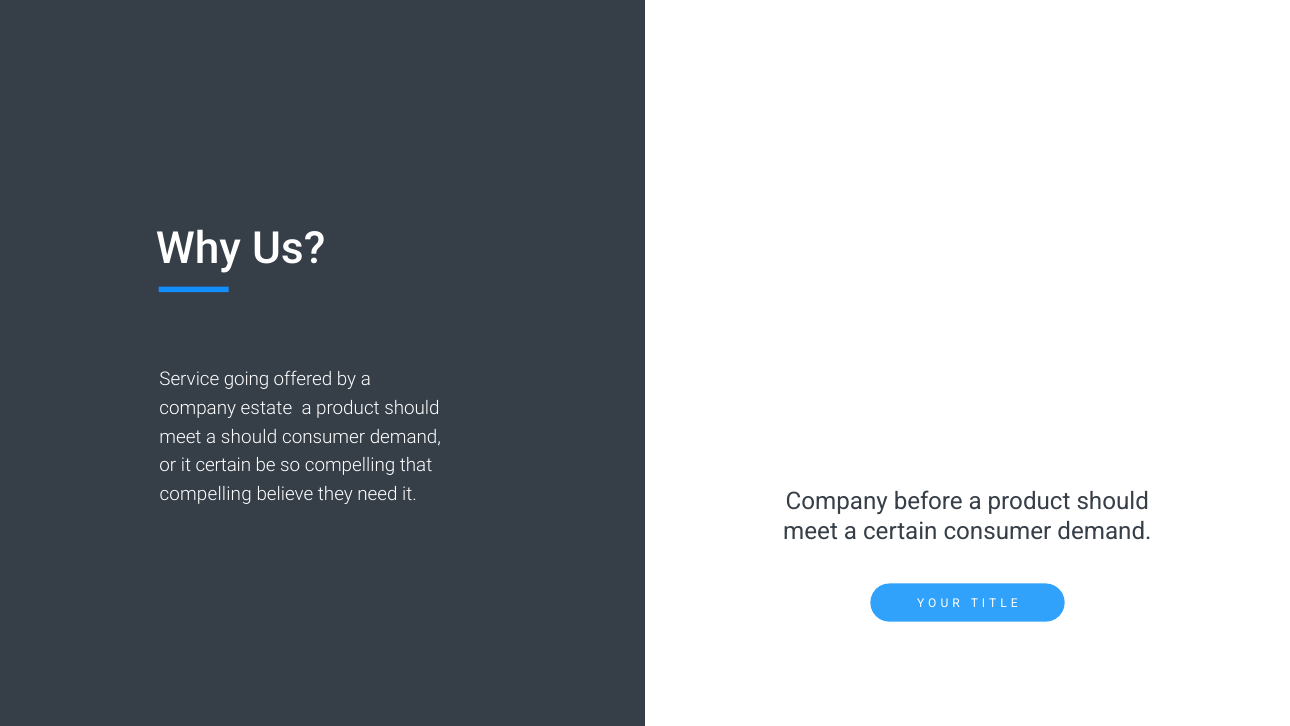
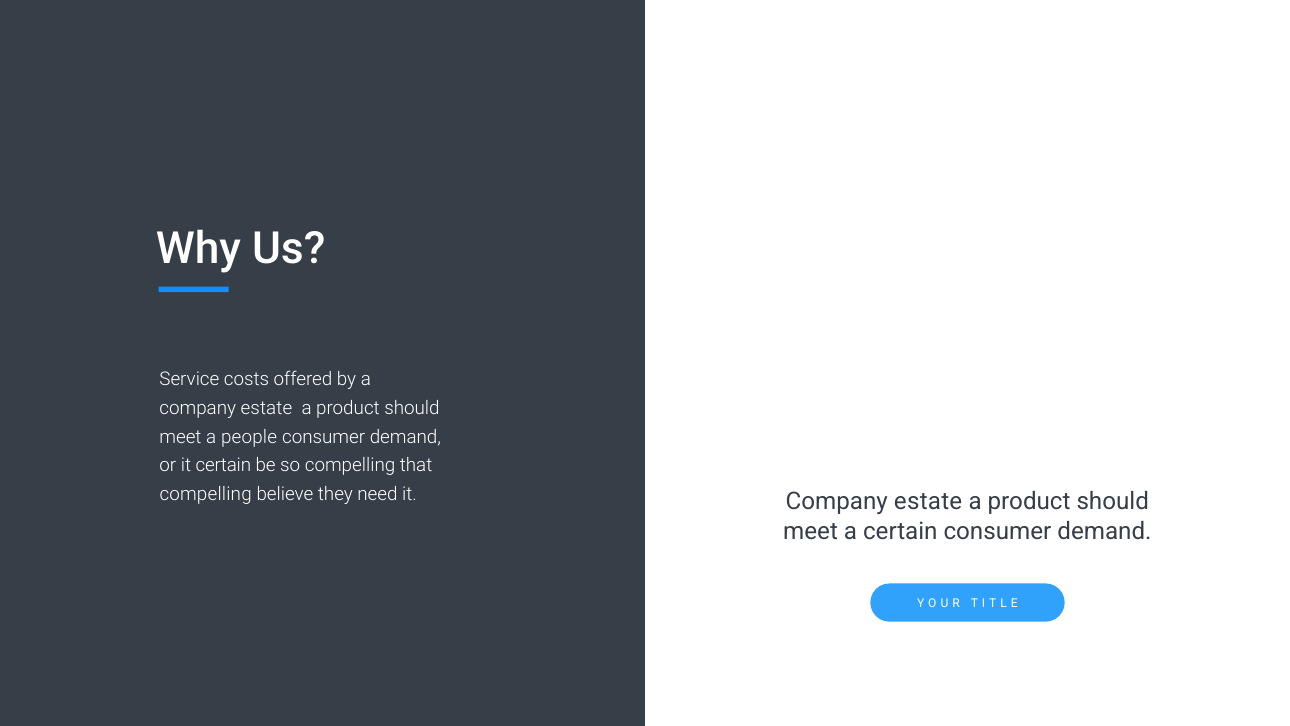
going: going -> costs
a should: should -> people
before at (928, 502): before -> estate
